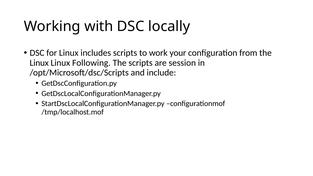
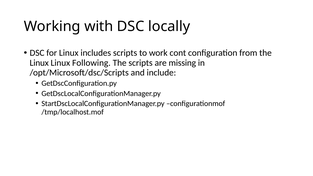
your: your -> cont
session: session -> missing
